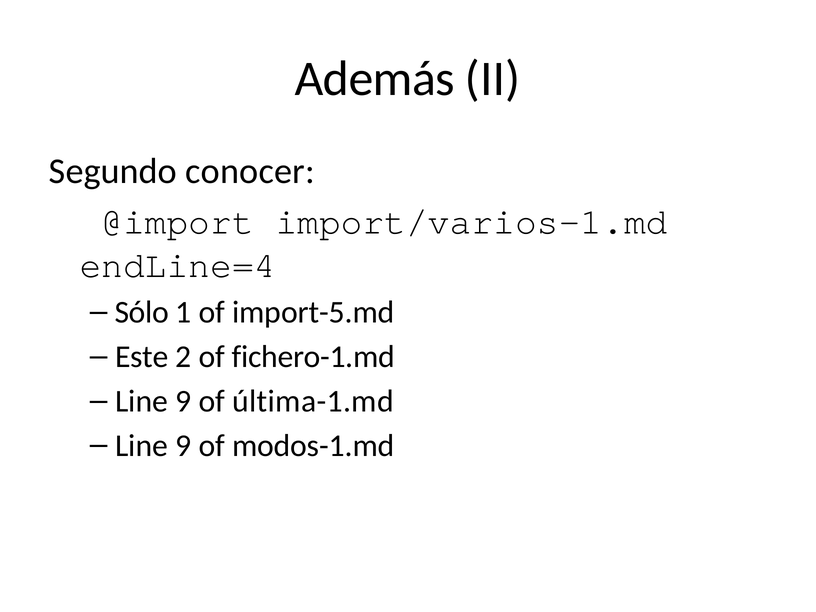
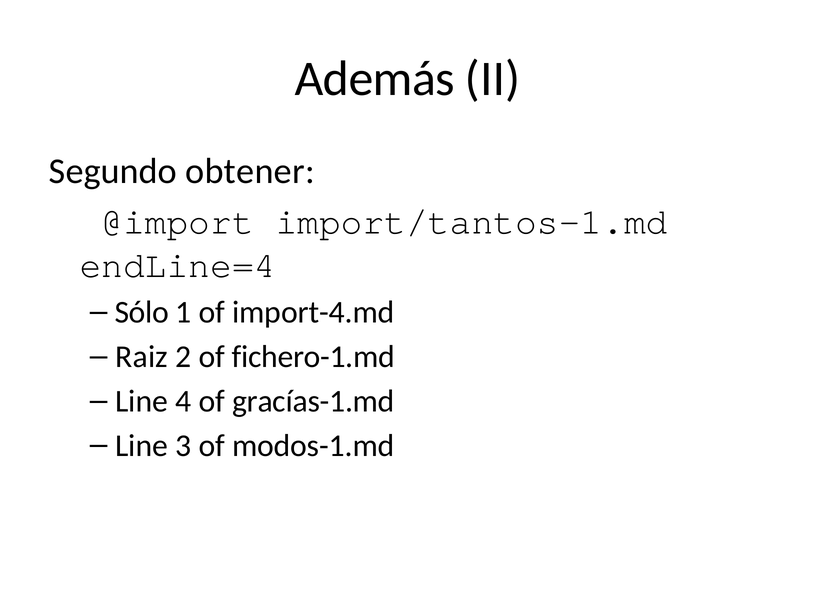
conocer: conocer -> obtener
import/varios-1.md: import/varios-1.md -> import/tantos-1.md
import-5.md: import-5.md -> import-4.md
Este: Este -> Raiz
9 at (183, 401): 9 -> 4
última-1.md: última-1.md -> gracías-1.md
9 at (183, 446): 9 -> 3
